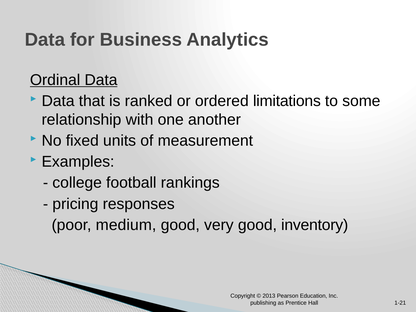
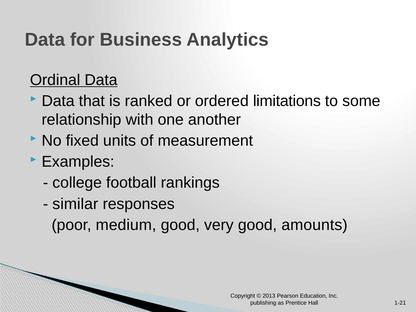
pricing: pricing -> similar
inventory: inventory -> amounts
